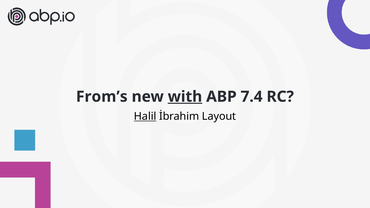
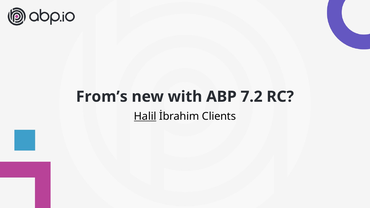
with underline: present -> none
7.4: 7.4 -> 7.2
Layout: Layout -> Clients
